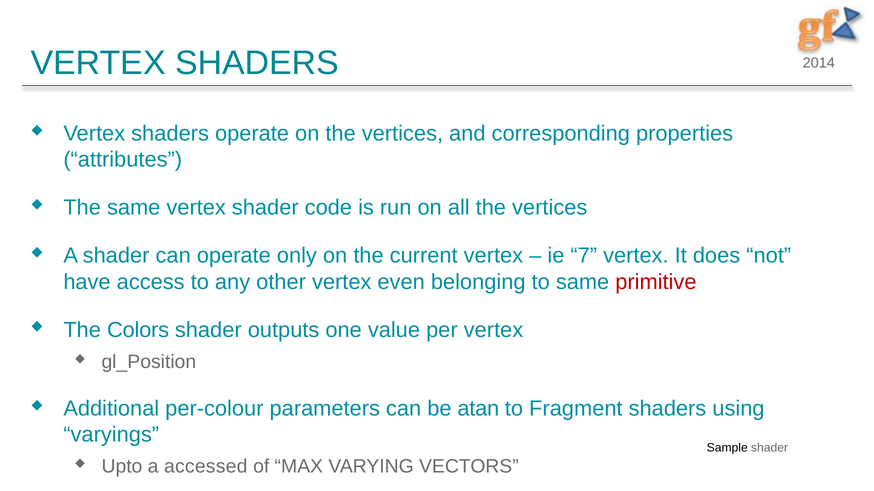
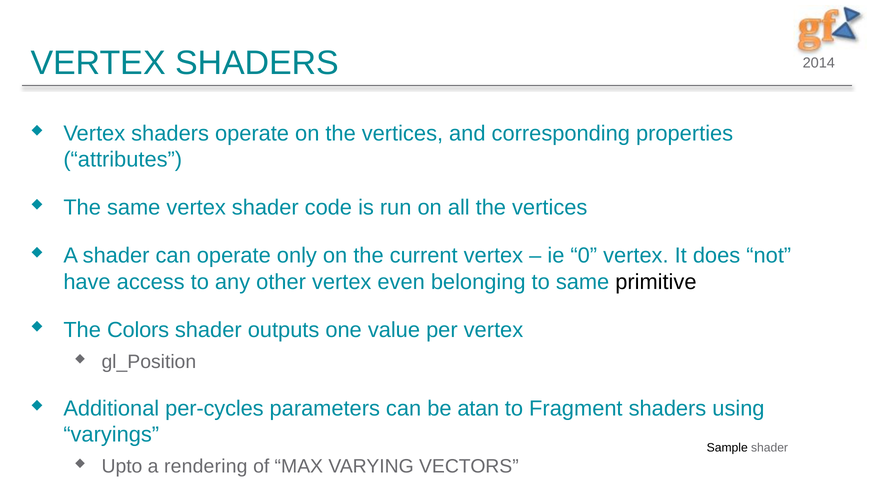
7: 7 -> 0
primitive colour: red -> black
per-colour: per-colour -> per-cycles
accessed: accessed -> rendering
